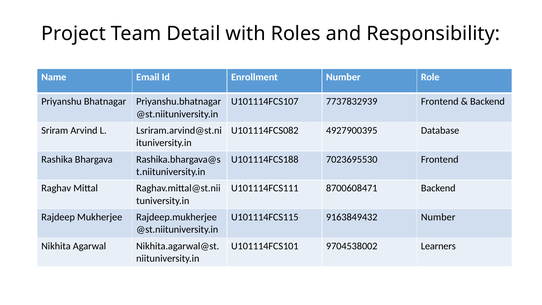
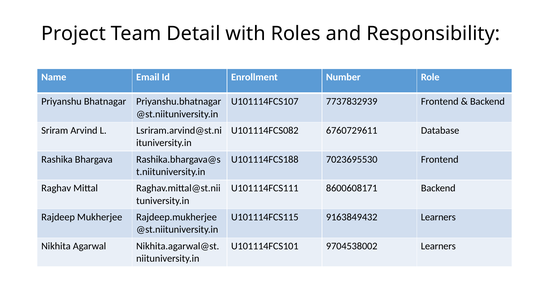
4927900395: 4927900395 -> 6760729611
8700608471: 8700608471 -> 8600608171
9163849432 Number: Number -> Learners
